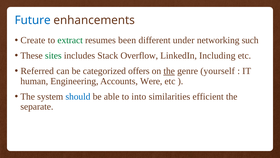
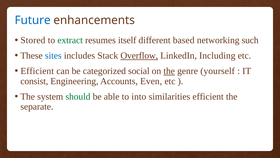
Create: Create -> Stored
been: been -> itself
under: under -> based
sites colour: green -> blue
Overflow underline: none -> present
Referred at (37, 71): Referred -> Efficient
offers: offers -> social
human: human -> consist
Were: Were -> Even
should colour: blue -> green
